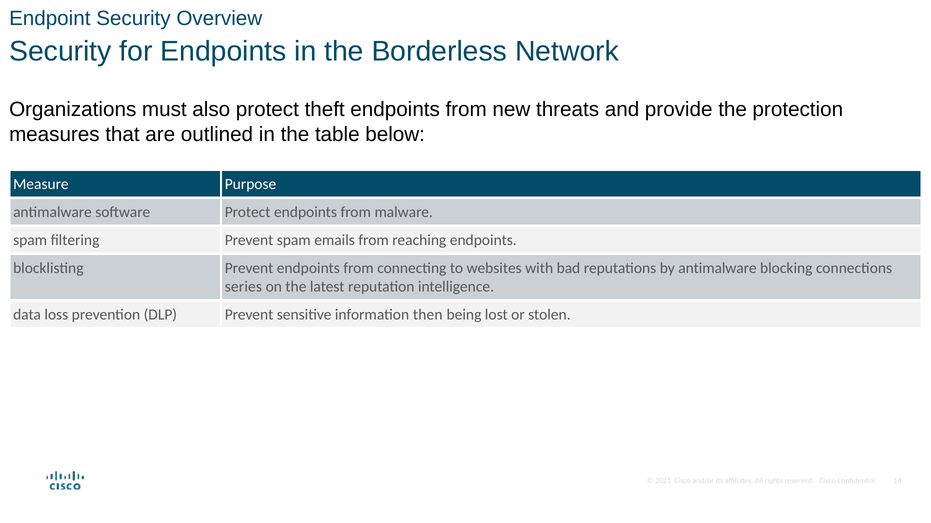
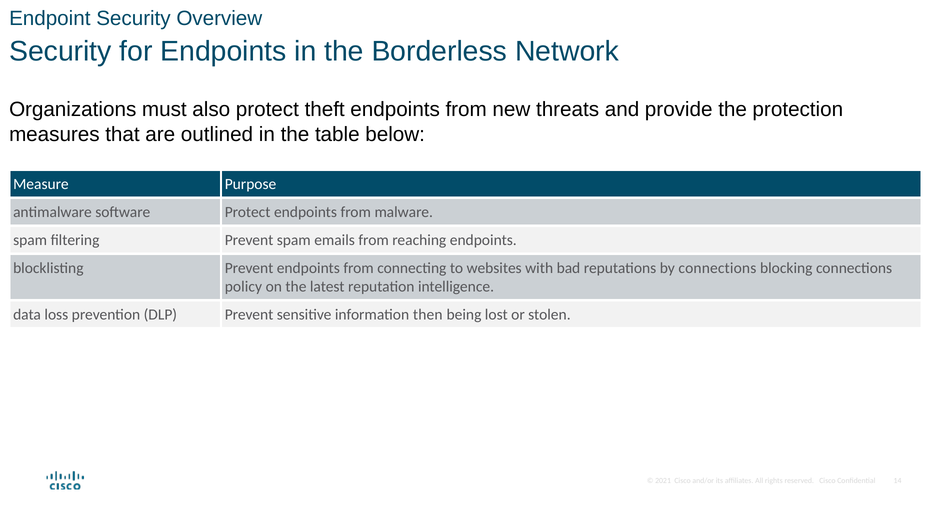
by antimalware: antimalware -> connections
series: series -> policy
